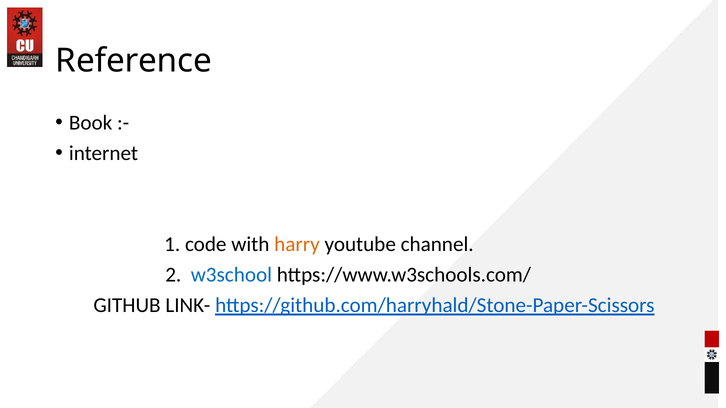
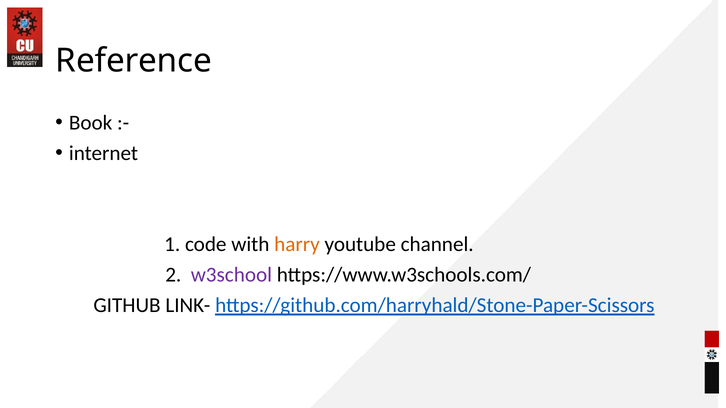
w3school colour: blue -> purple
